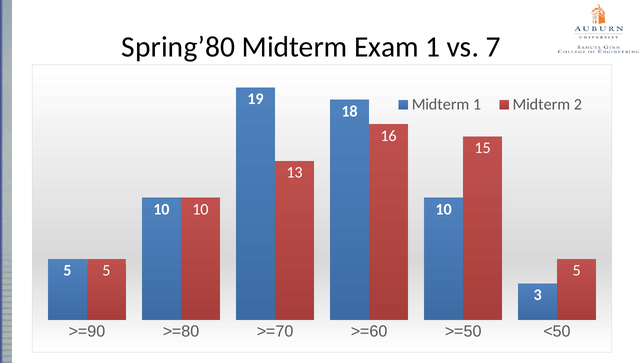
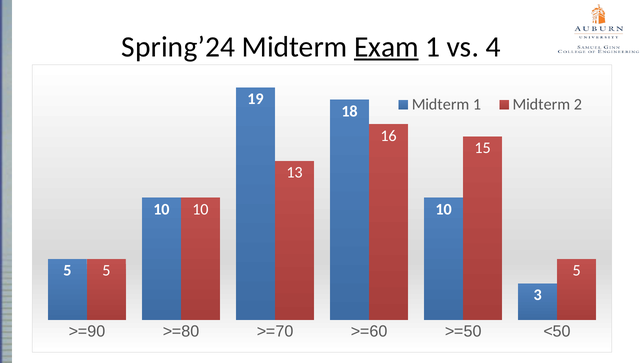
Spring’80: Spring’80 -> Spring’24
Exam underline: none -> present
7: 7 -> 4
